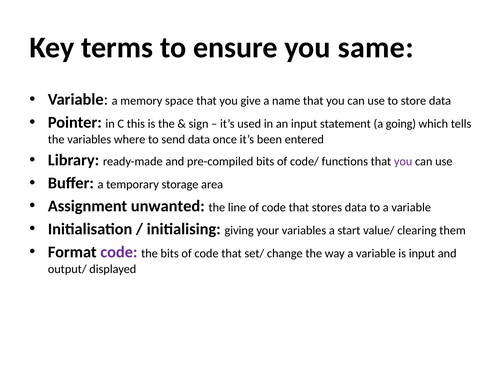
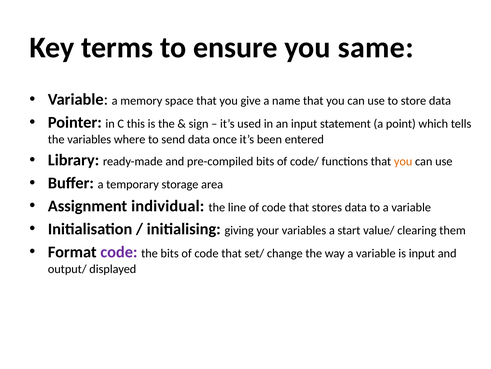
going: going -> point
you at (403, 161) colour: purple -> orange
unwanted: unwanted -> individual
